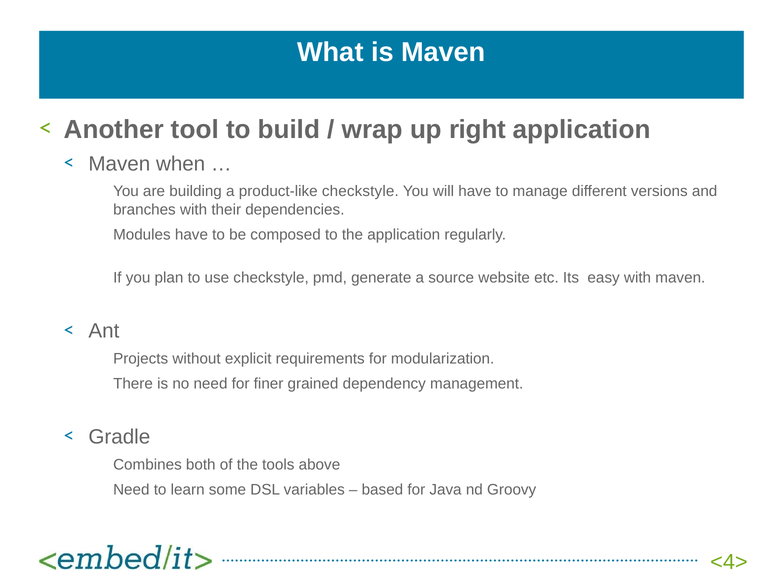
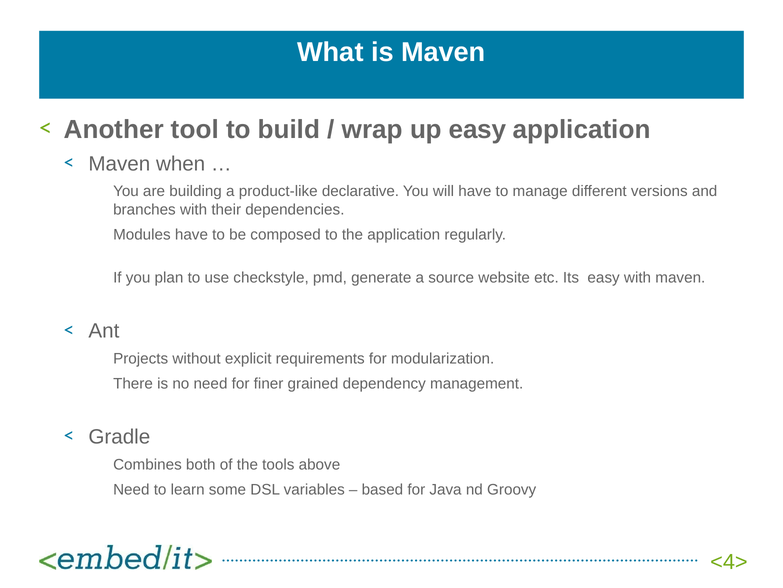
up right: right -> easy
product-like checkstyle: checkstyle -> declarative
